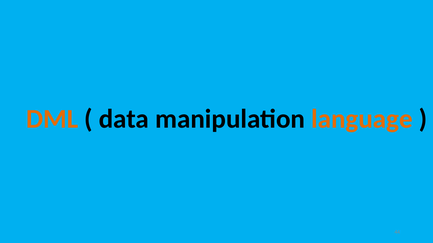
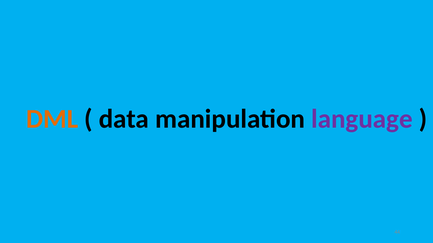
language colour: orange -> purple
